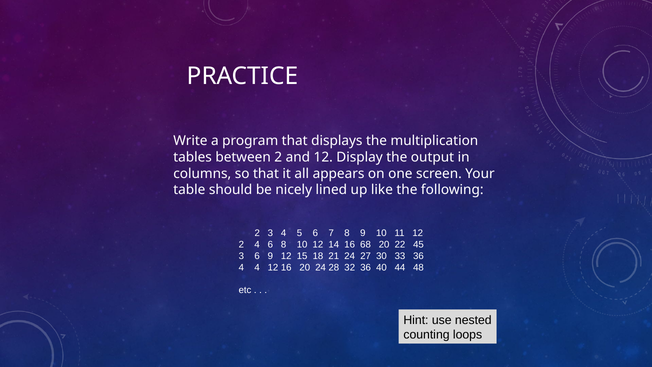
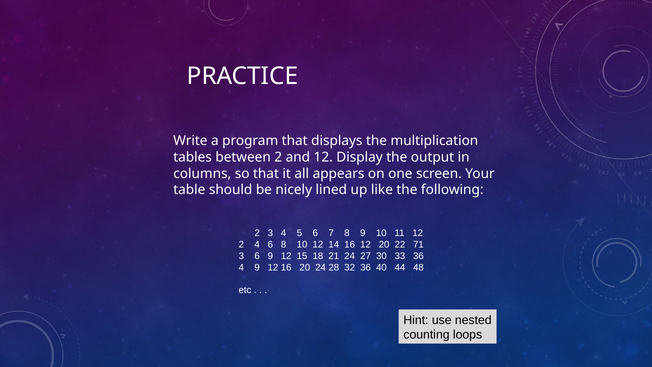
16 68: 68 -> 12
45: 45 -> 71
4 4: 4 -> 9
